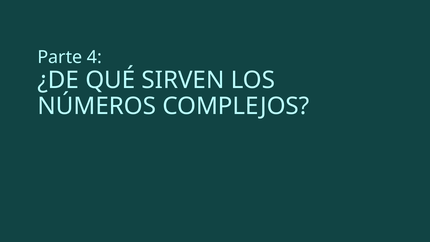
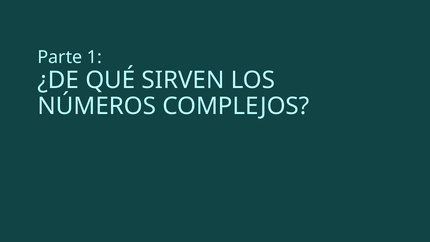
4: 4 -> 1
